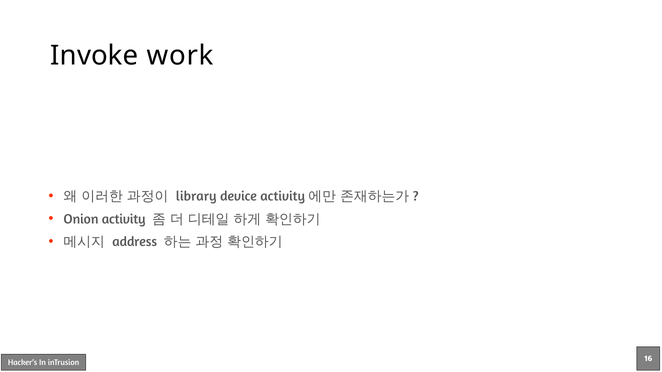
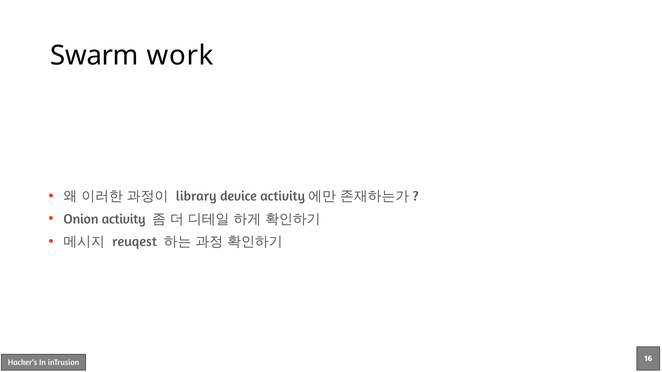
Invoke: Invoke -> Swarm
address: address -> reuqest
